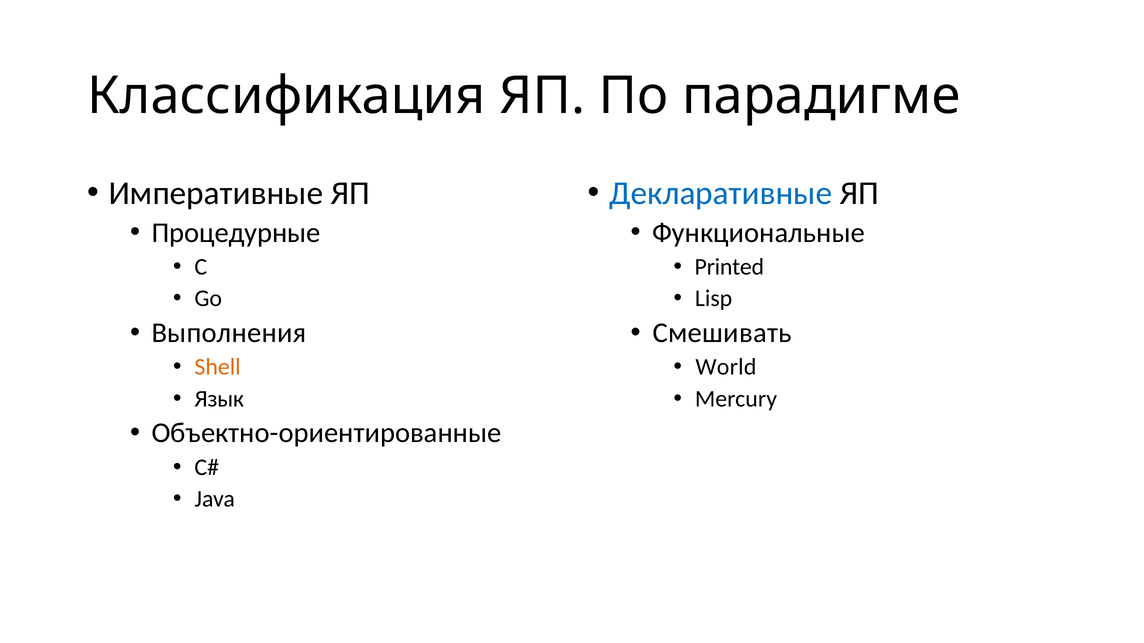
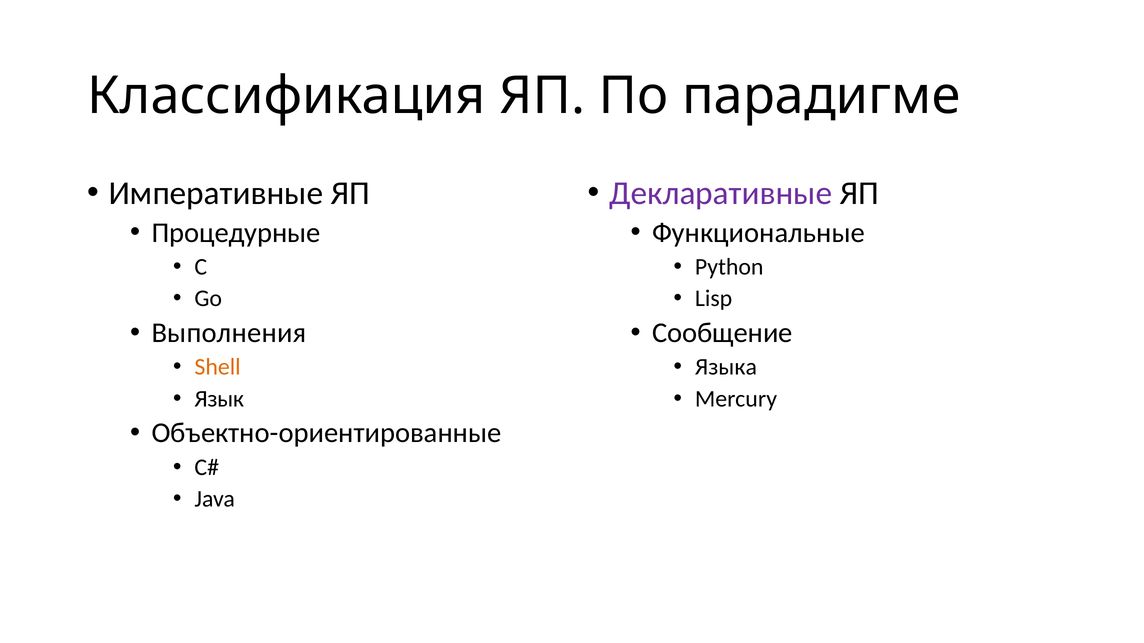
Декларативные colour: blue -> purple
Printed: Printed -> Python
Смешивать: Смешивать -> Сообщение
World: World -> Языка
